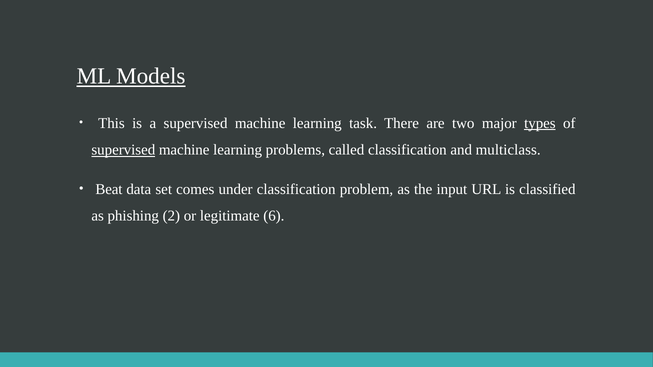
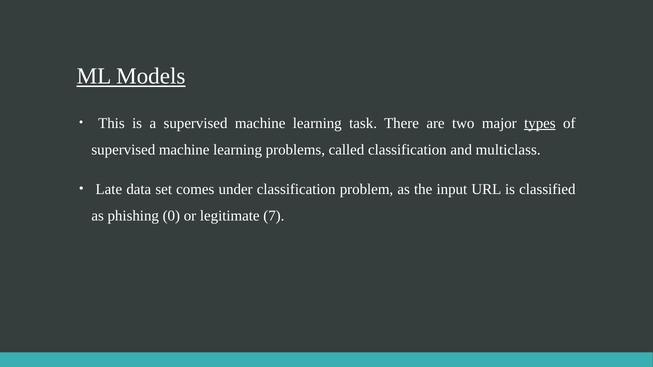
supervised at (123, 150) underline: present -> none
Beat: Beat -> Late
2: 2 -> 0
6: 6 -> 7
